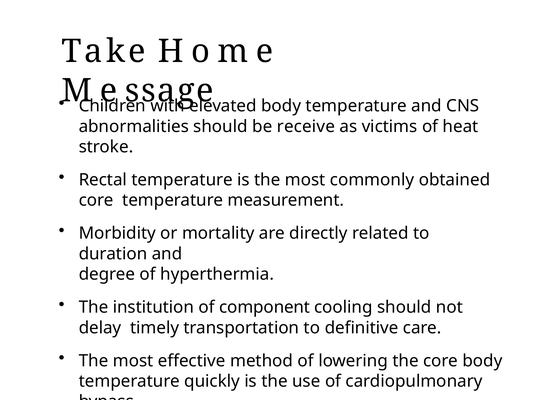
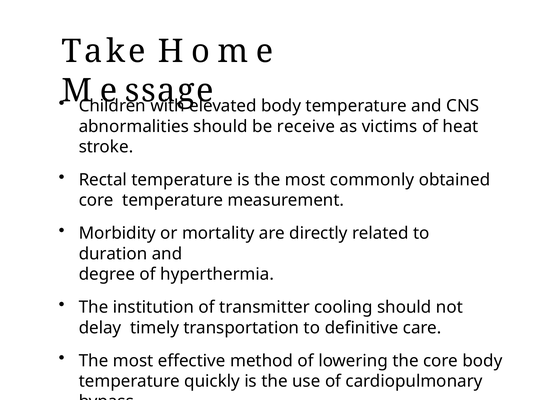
component: component -> transmitter
